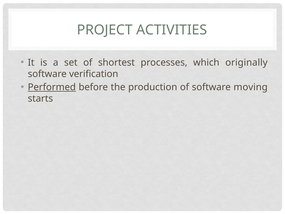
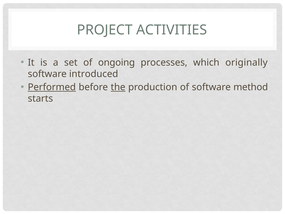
shortest: shortest -> ongoing
verification: verification -> introduced
the underline: none -> present
moving: moving -> method
